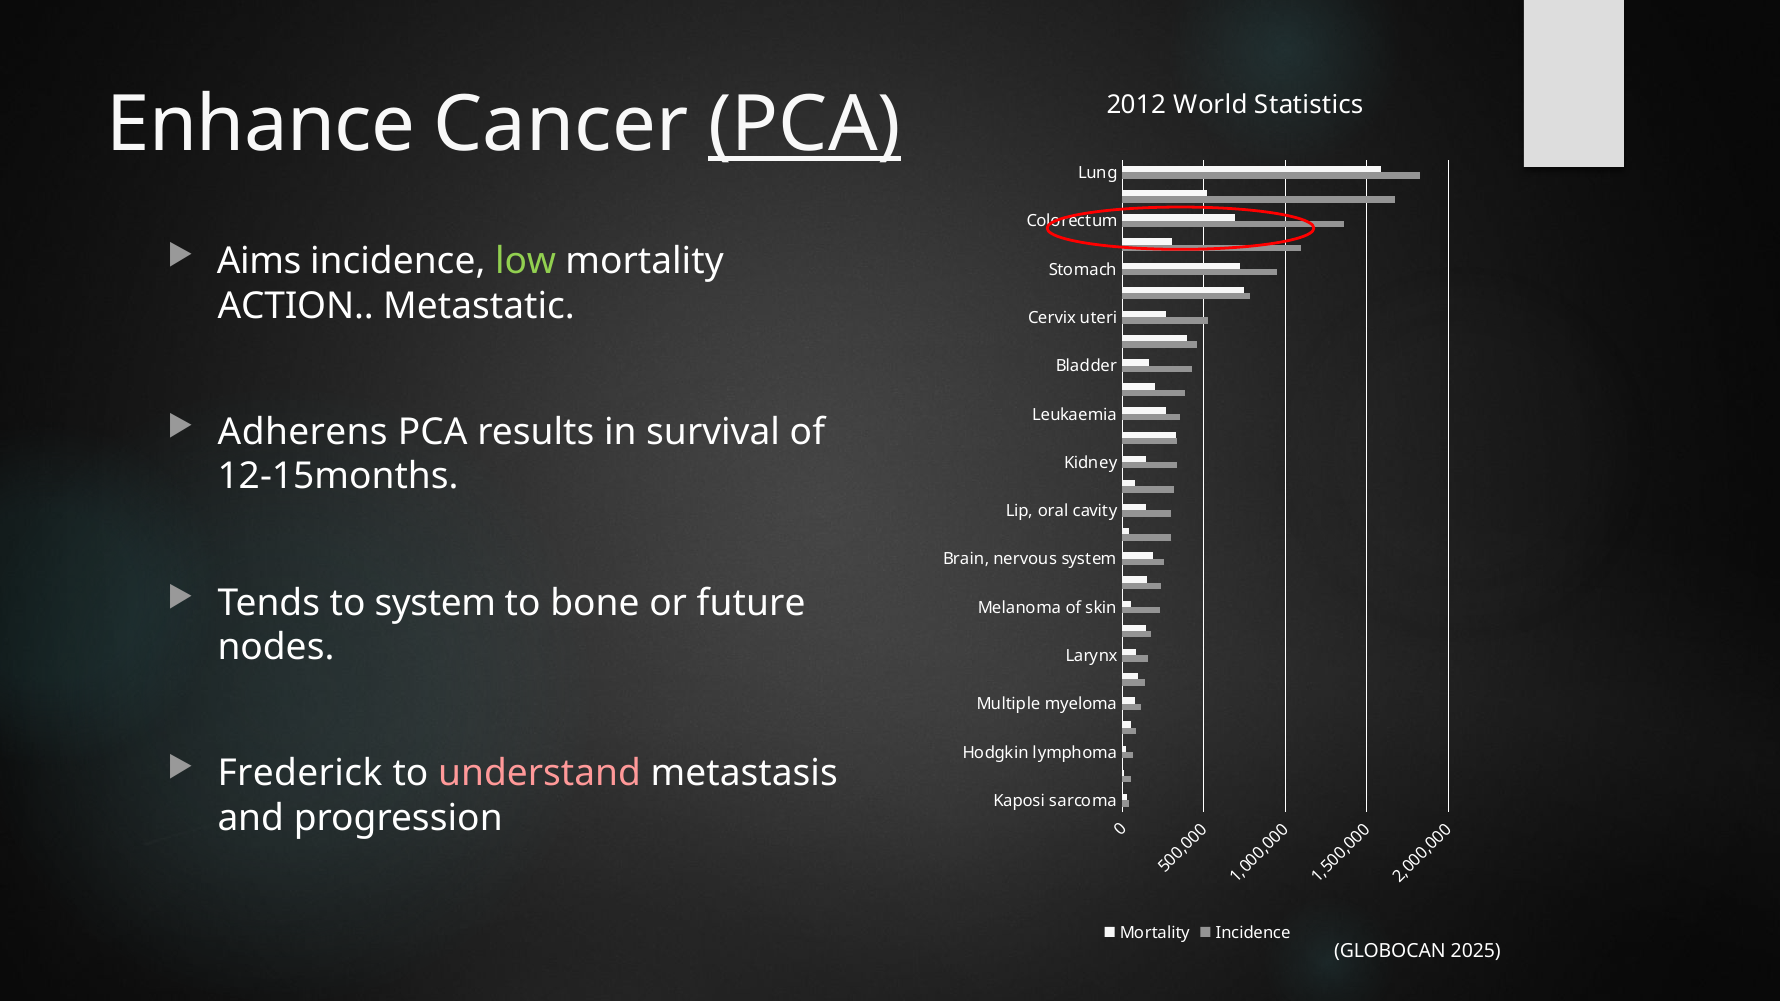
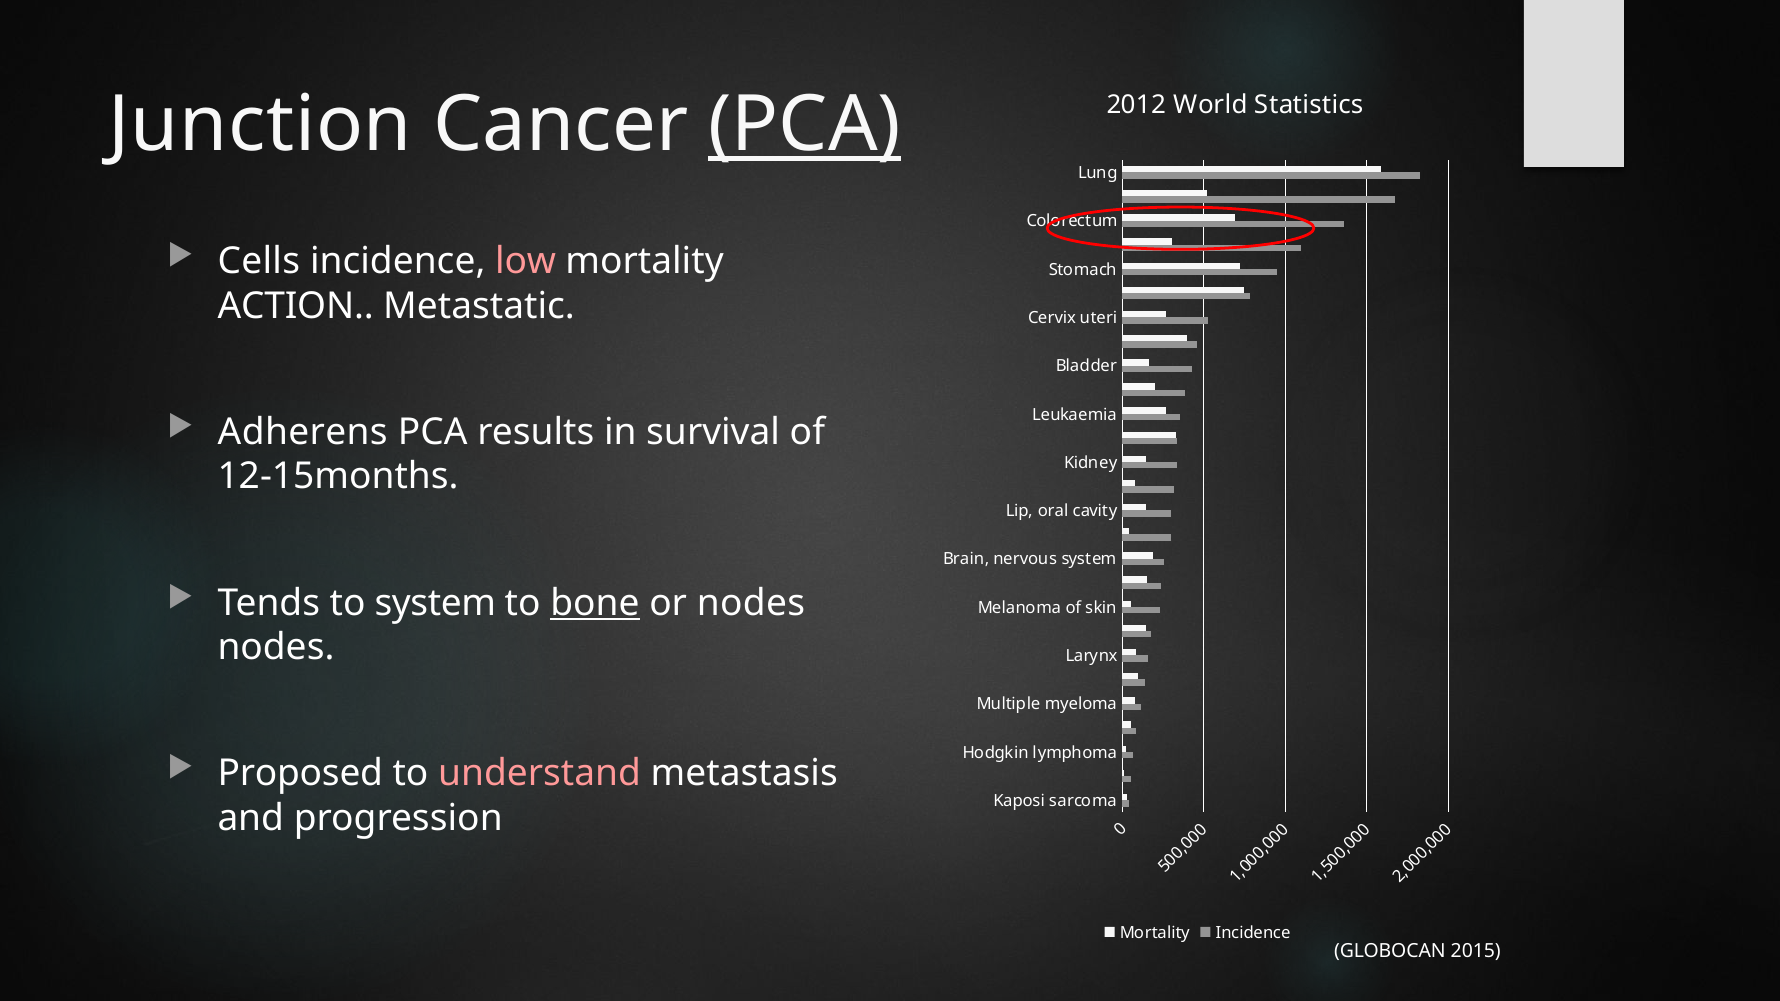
Enhance: Enhance -> Junction
Aims: Aims -> Cells
low colour: light green -> pink
bone underline: none -> present
or future: future -> nodes
Frederick: Frederick -> Proposed
2025: 2025 -> 2015
